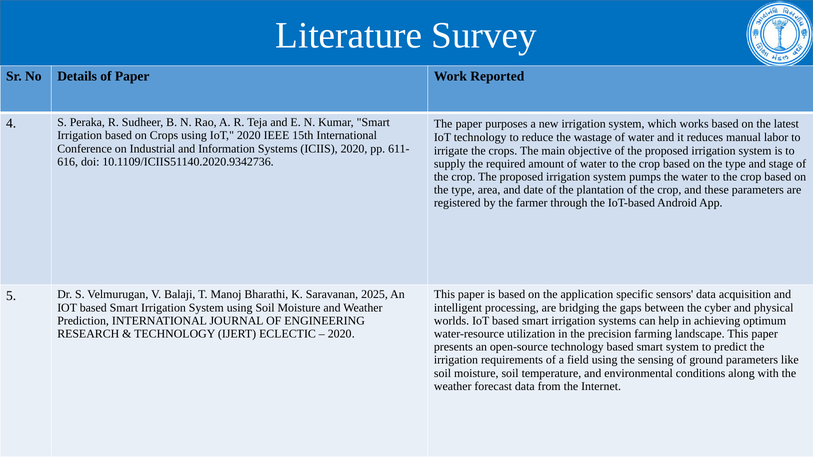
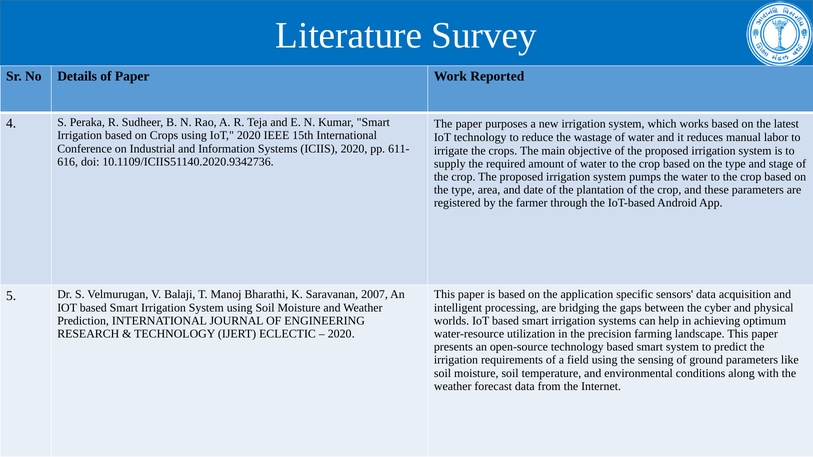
2025: 2025 -> 2007
